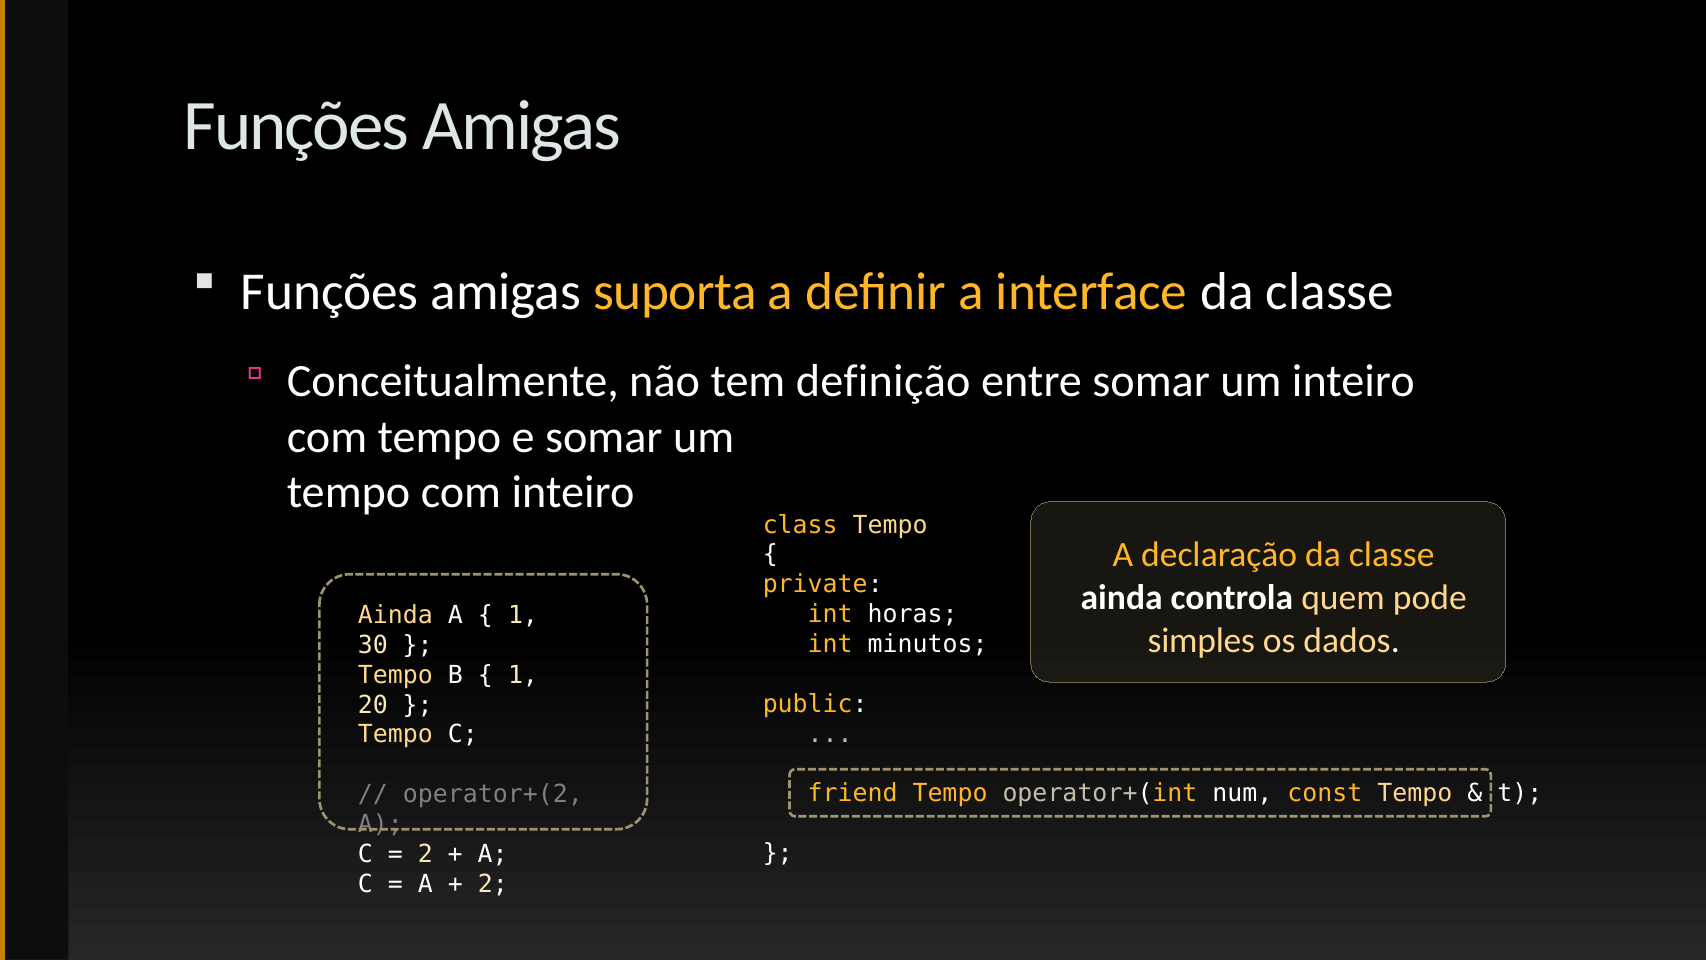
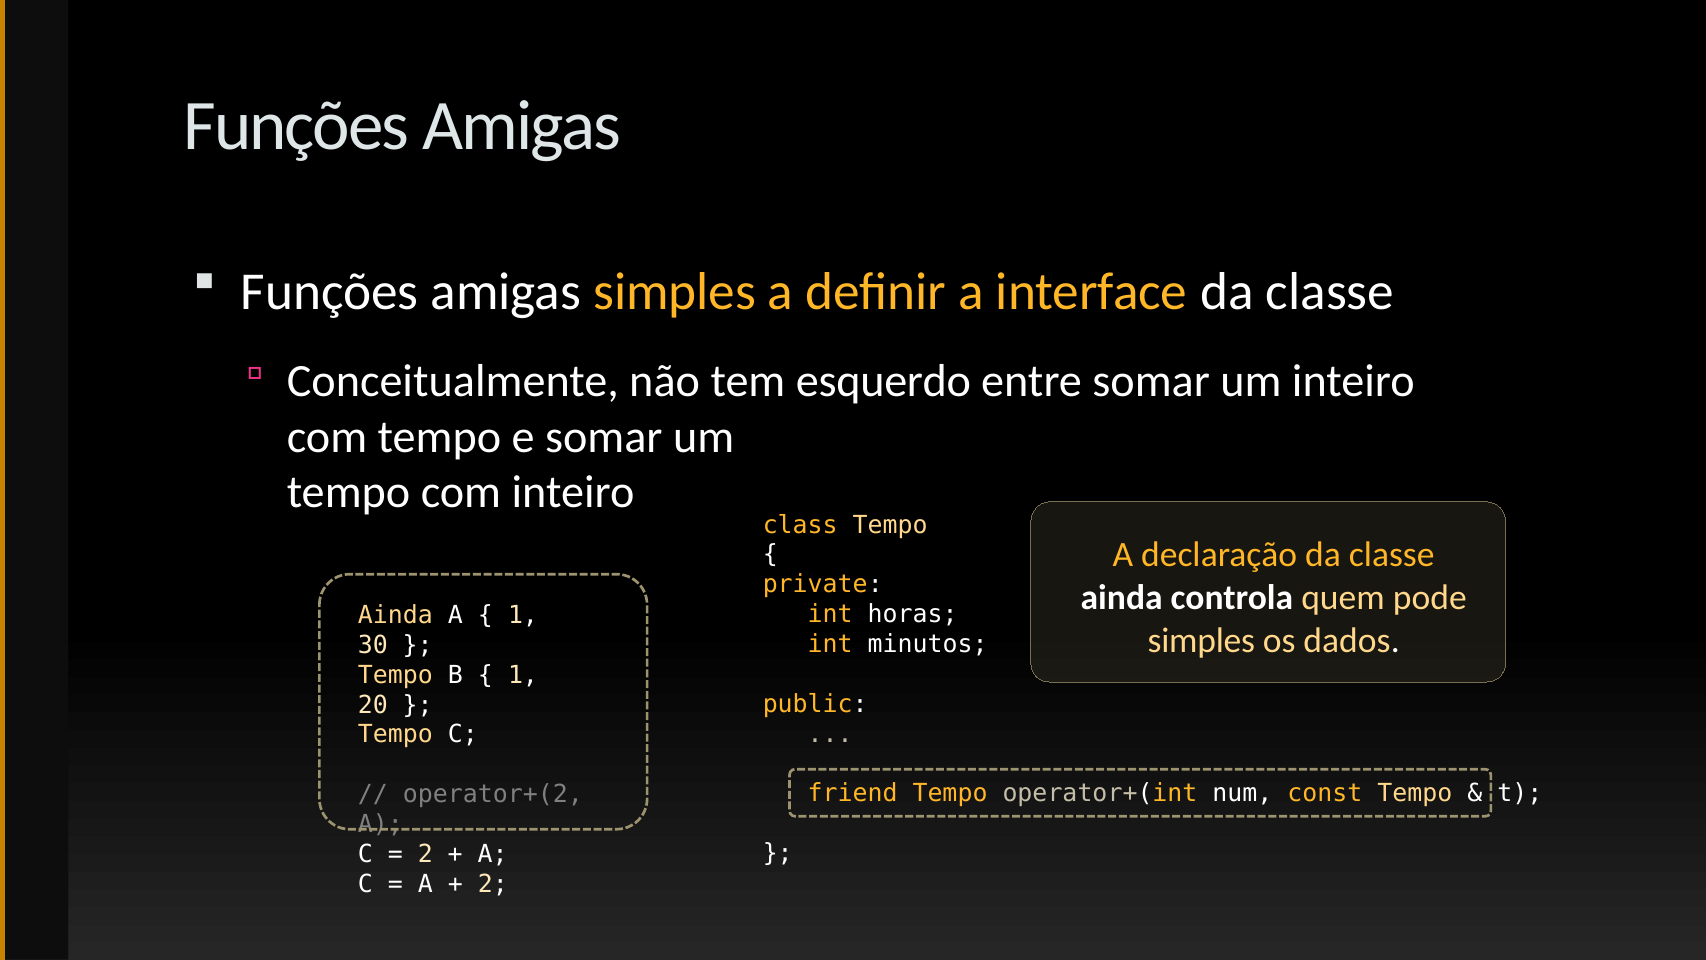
amigas suporta: suporta -> simples
definição: definição -> esquerdo
